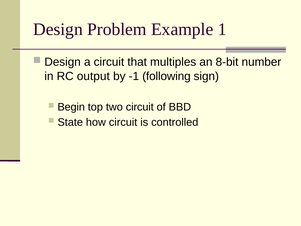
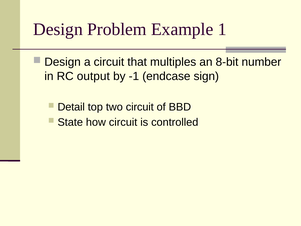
following: following -> endcase
Begin: Begin -> Detail
